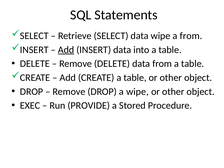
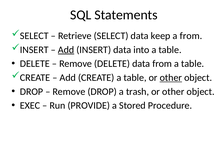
data wipe: wipe -> keep
other at (171, 78) underline: none -> present
a wipe: wipe -> trash
